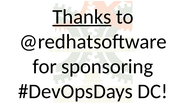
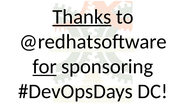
for underline: none -> present
